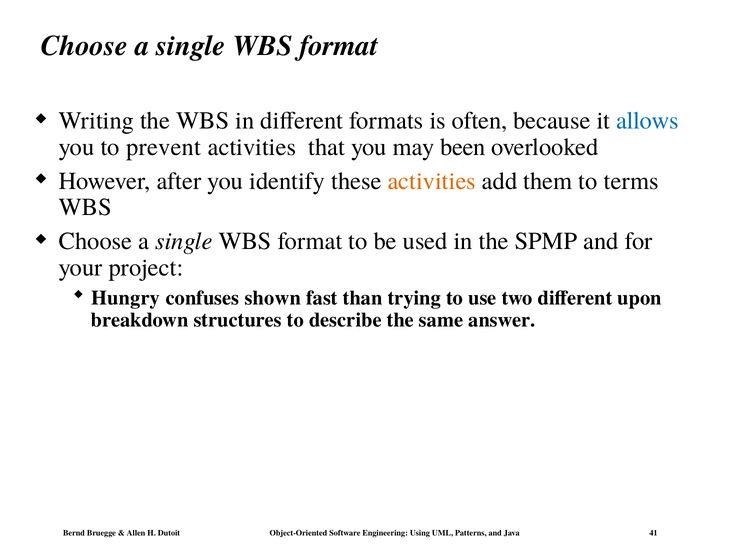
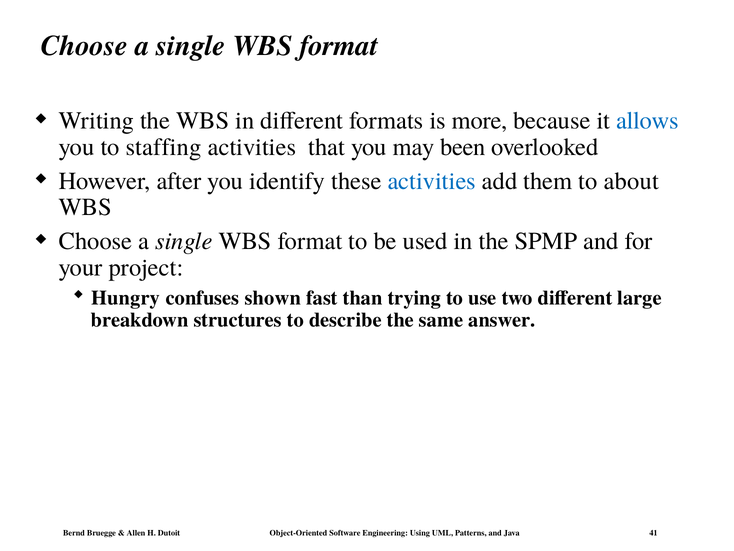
often: often -> more
prevent: prevent -> staffing
activities at (432, 181) colour: orange -> blue
terms: terms -> about
upon: upon -> large
